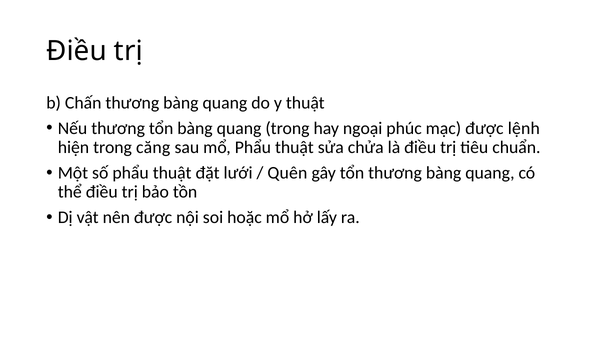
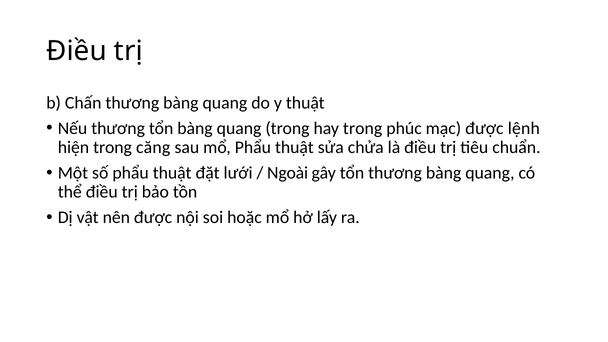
hay ngoại: ngoại -> trong
Quên: Quên -> Ngoài
